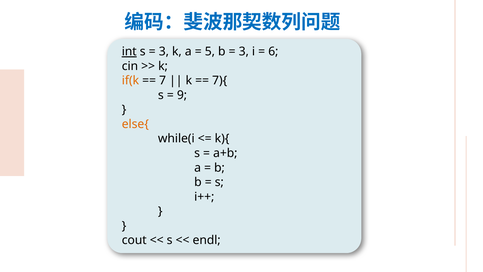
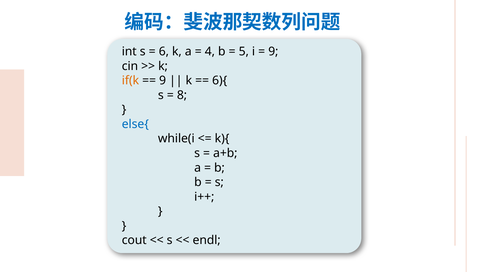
int underline: present -> none
3 at (164, 52): 3 -> 6
5: 5 -> 4
3 at (244, 52): 3 -> 5
6 at (273, 52): 6 -> 9
7 at (163, 81): 7 -> 9
7){: 7){ -> 6){
9: 9 -> 8
else{ colour: orange -> blue
